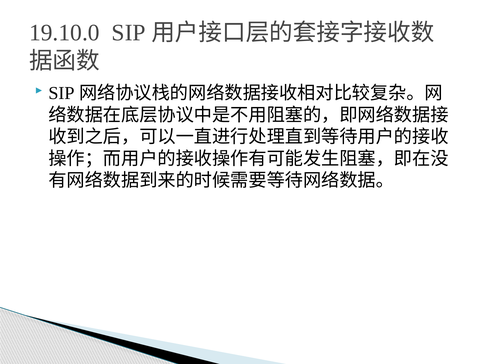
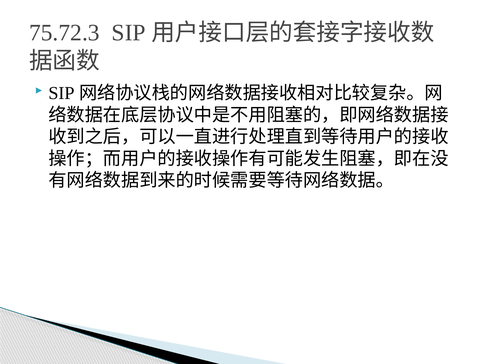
19.10.0: 19.10.0 -> 75.72.3
